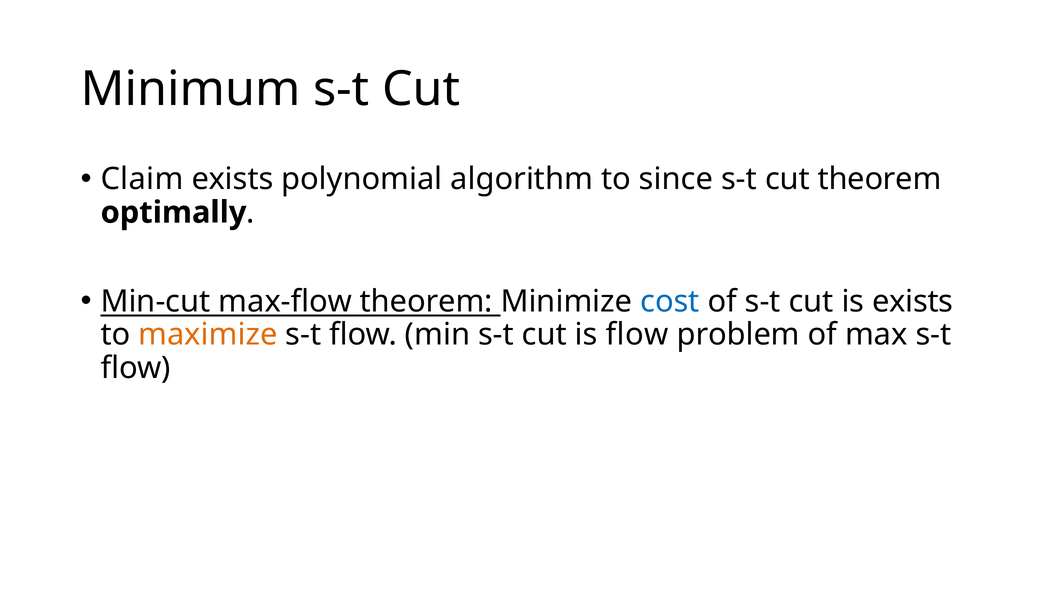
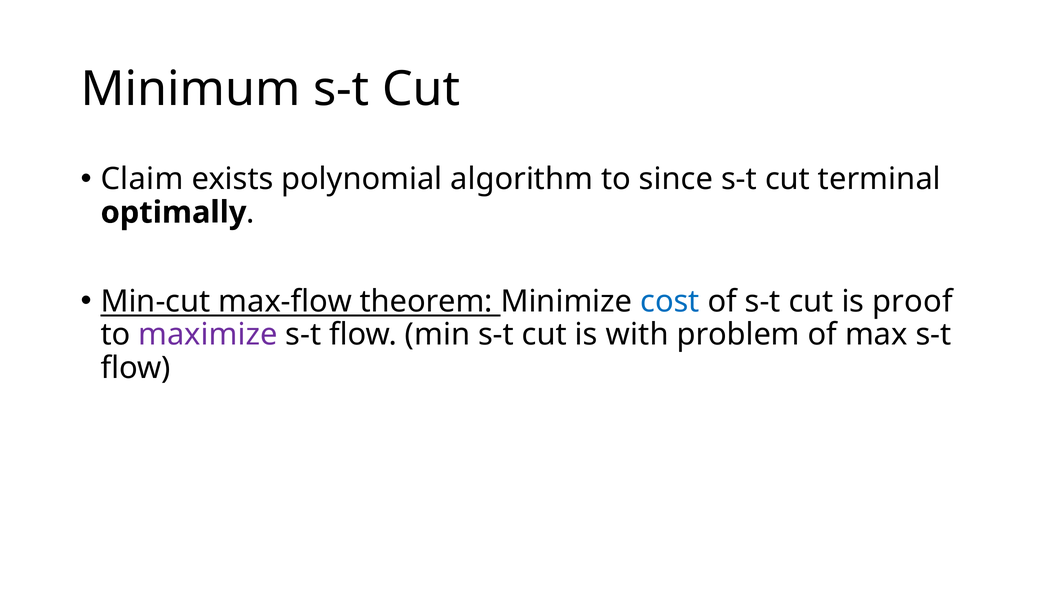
cut theorem: theorem -> terminal
is exists: exists -> proof
maximize colour: orange -> purple
is flow: flow -> with
